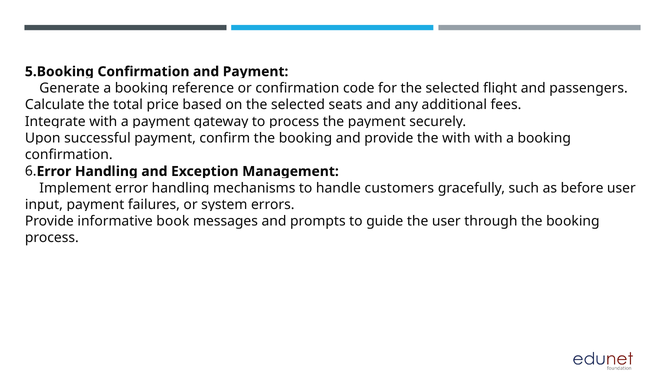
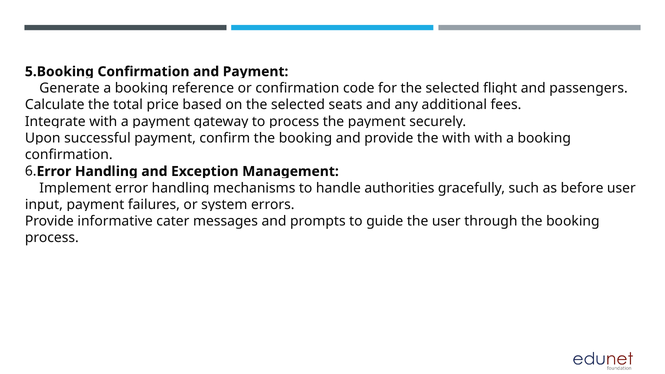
customers: customers -> authorities
book: book -> cater
